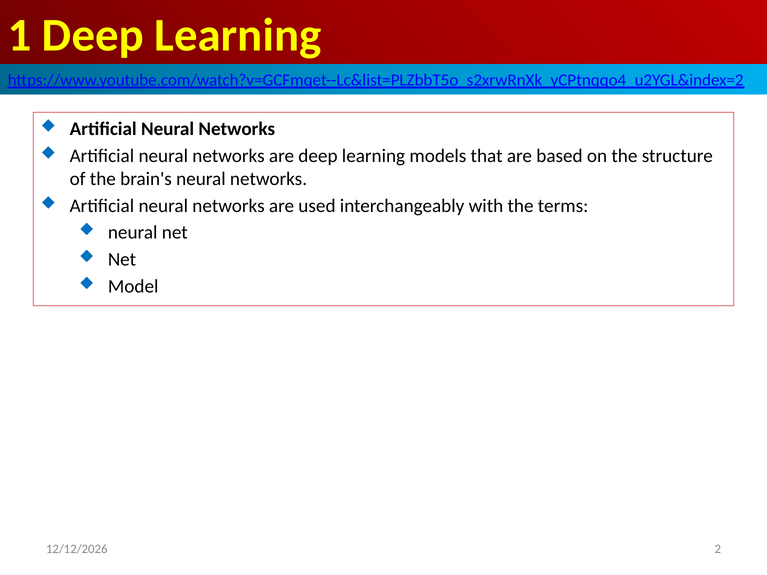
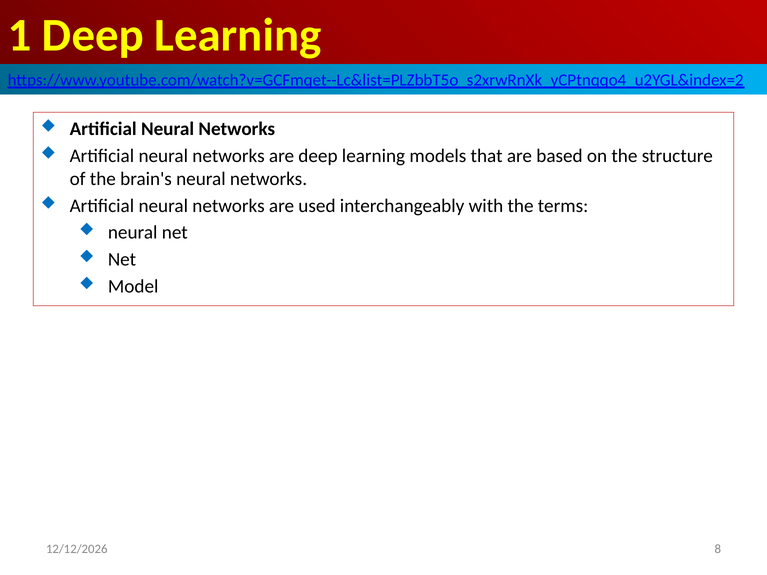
2: 2 -> 8
